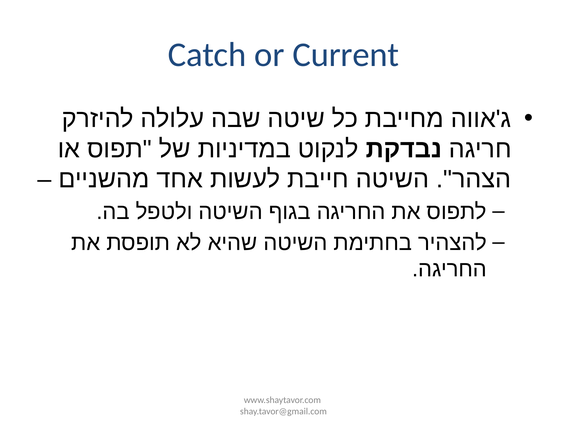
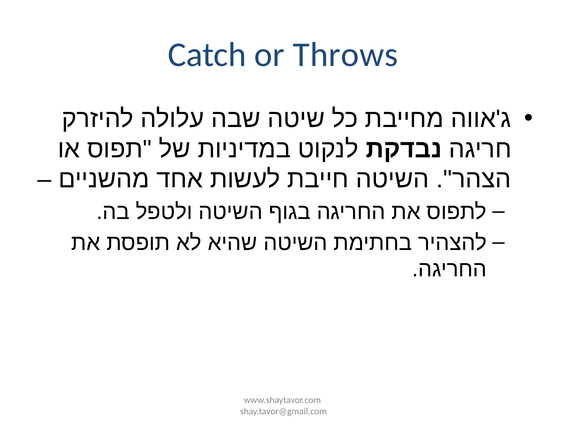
Current: Current -> Throws
